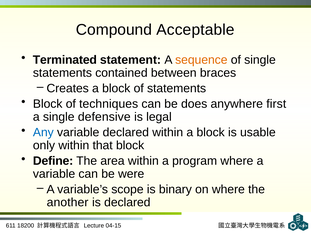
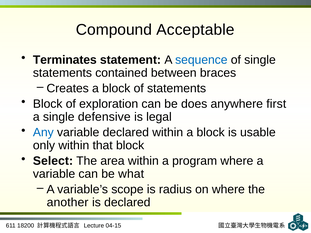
Terminated: Terminated -> Terminates
sequence colour: orange -> blue
techniques: techniques -> exploration
Define: Define -> Select
were: were -> what
binary: binary -> radius
